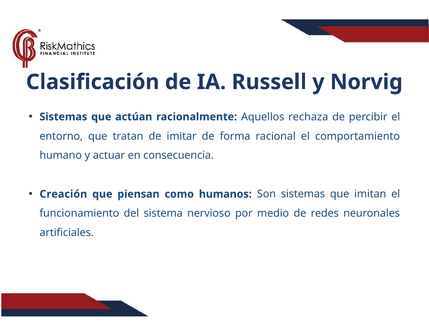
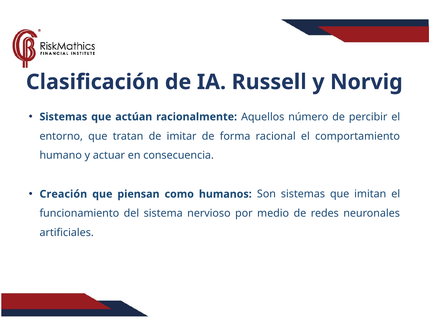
rechaza: rechaza -> número
